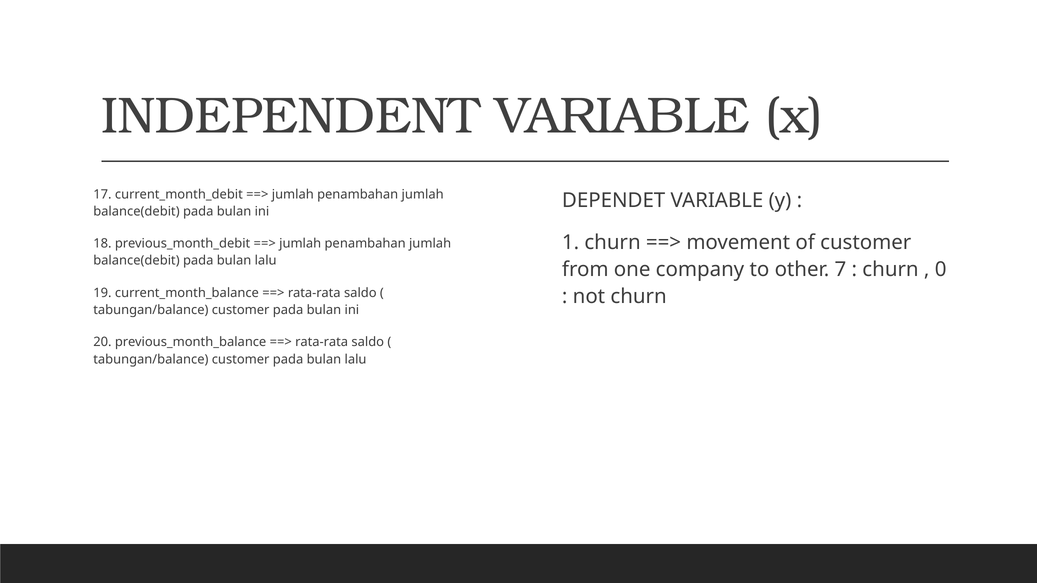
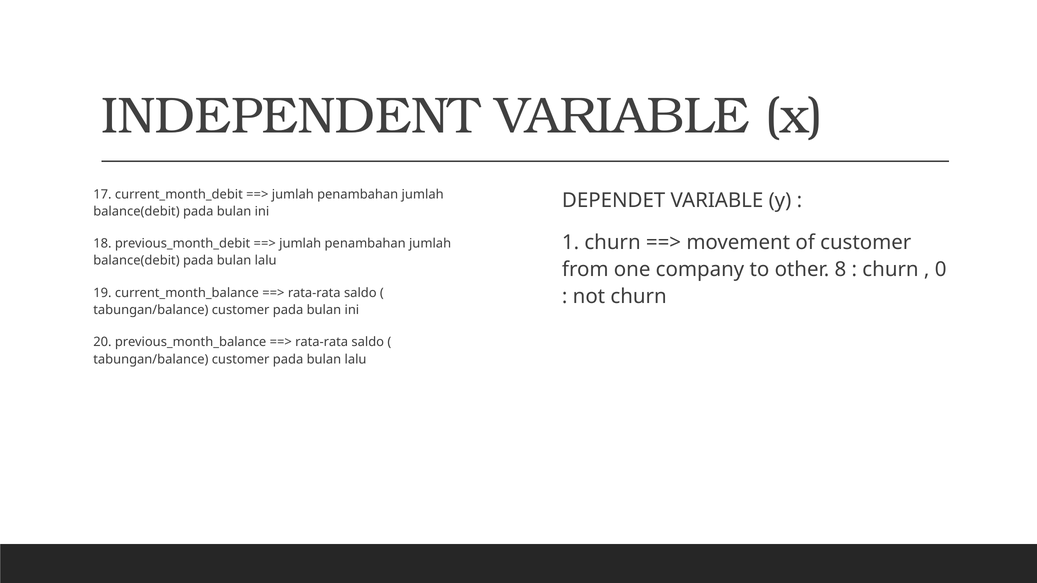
7: 7 -> 8
